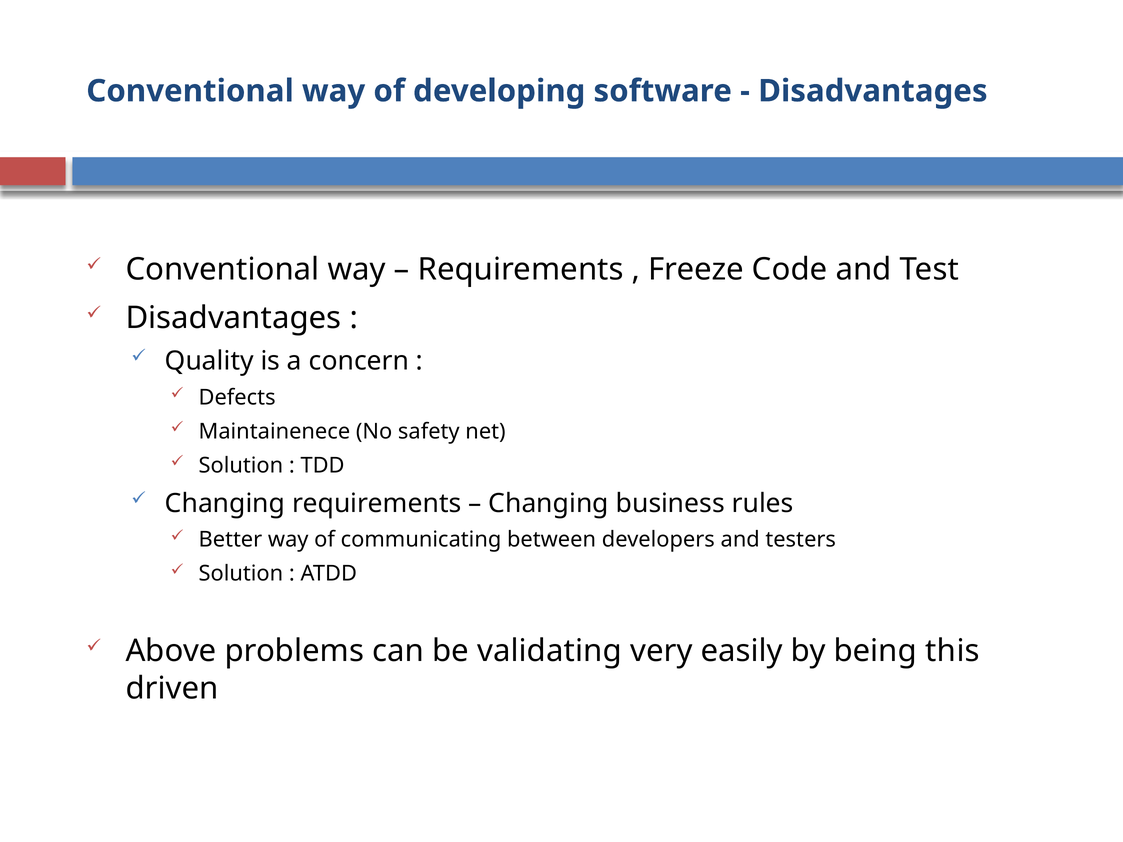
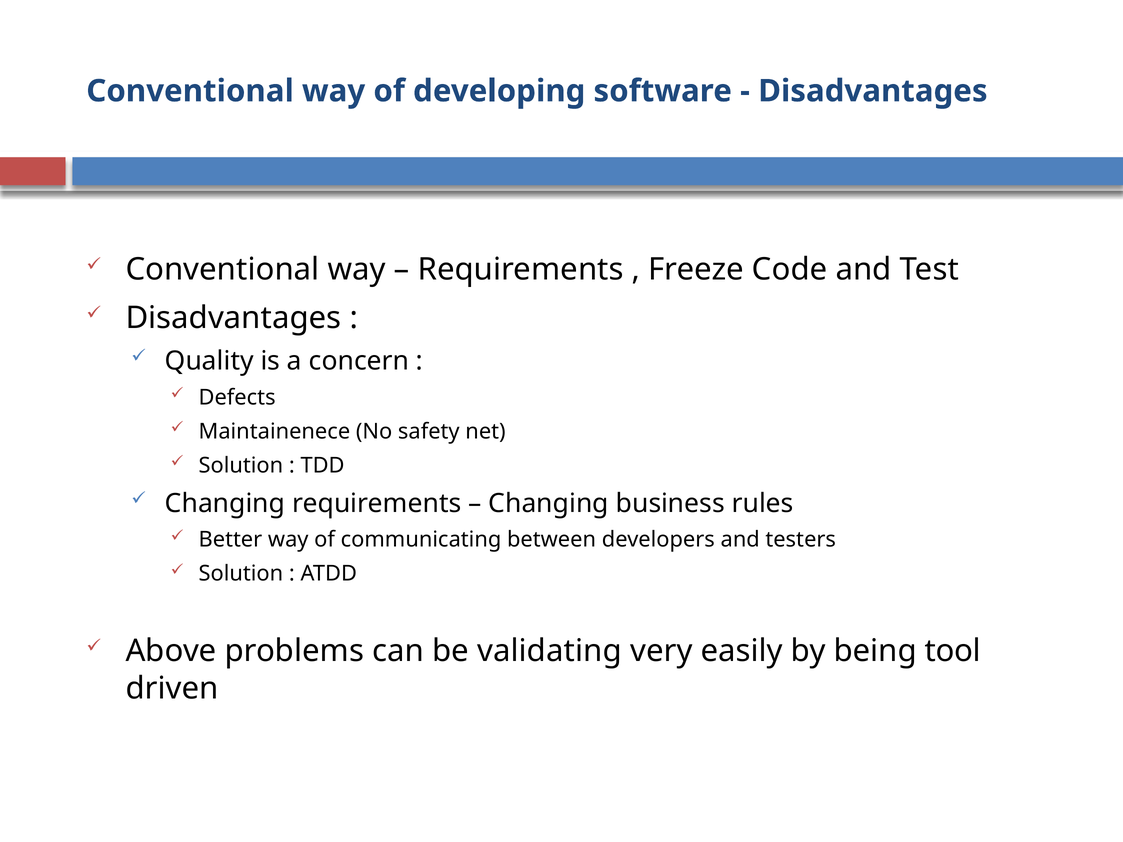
this: this -> tool
